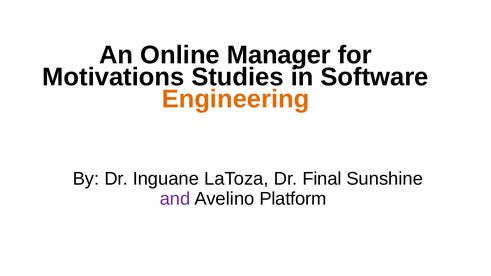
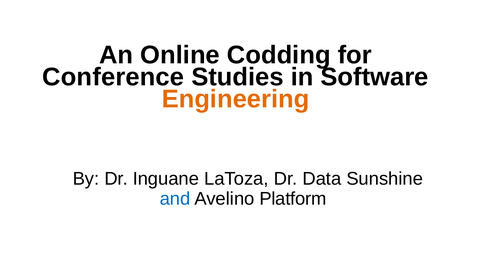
Manager: Manager -> Codding
Motivations: Motivations -> Conference
Final: Final -> Data
and colour: purple -> blue
